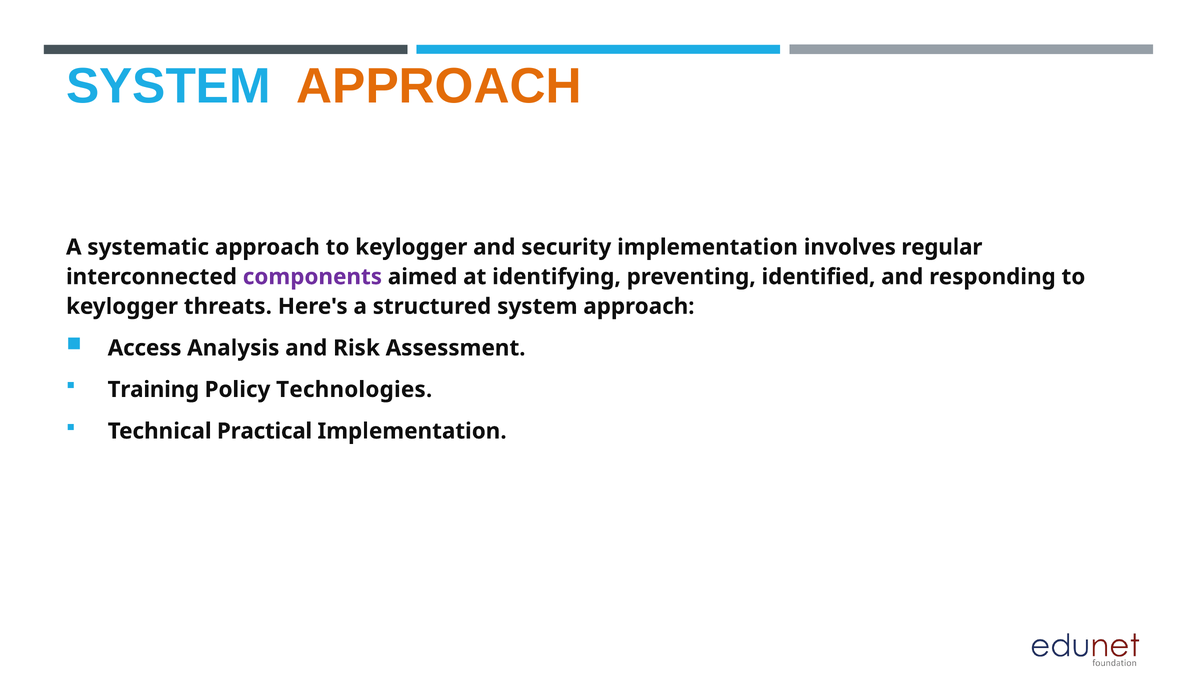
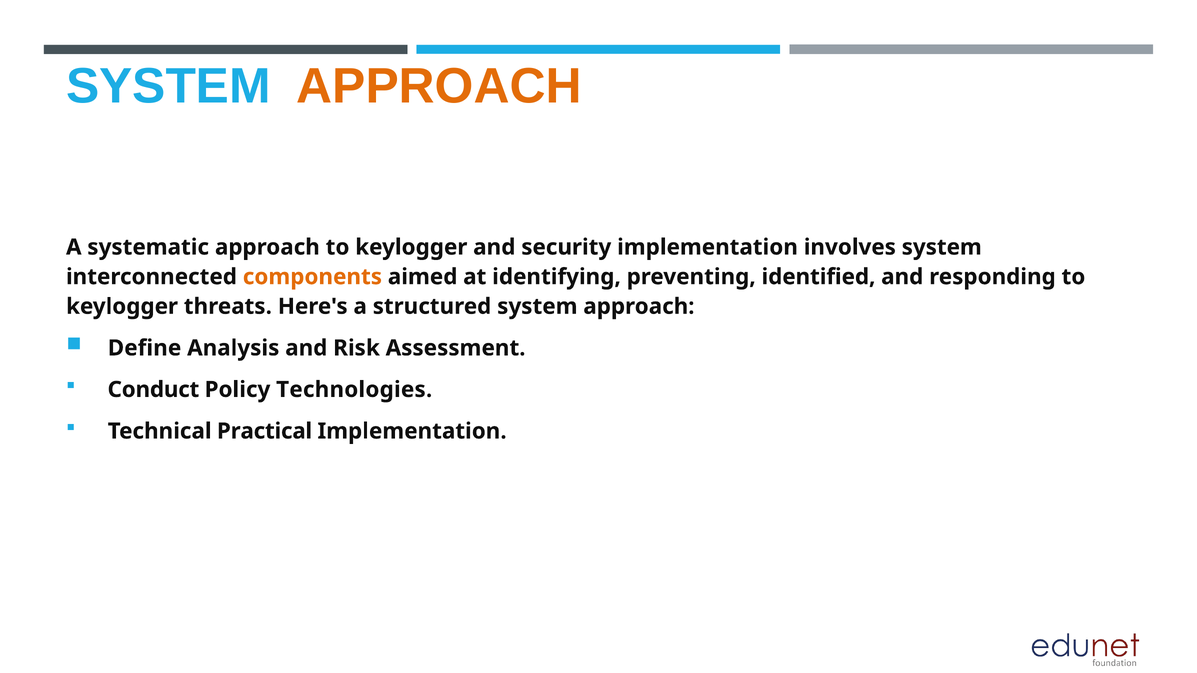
involves regular: regular -> system
components colour: purple -> orange
Access: Access -> Define
Training: Training -> Conduct
